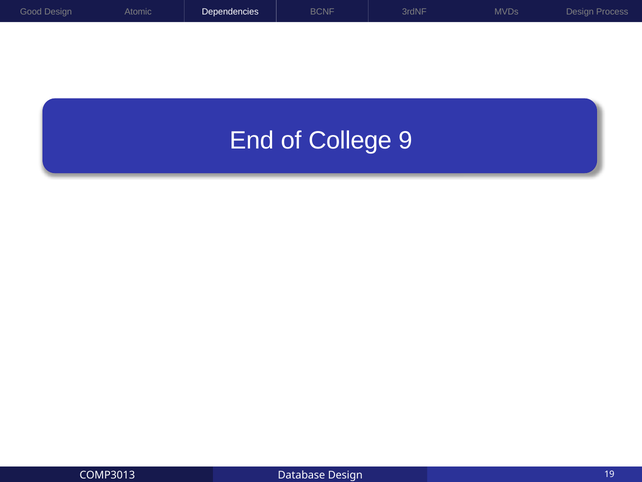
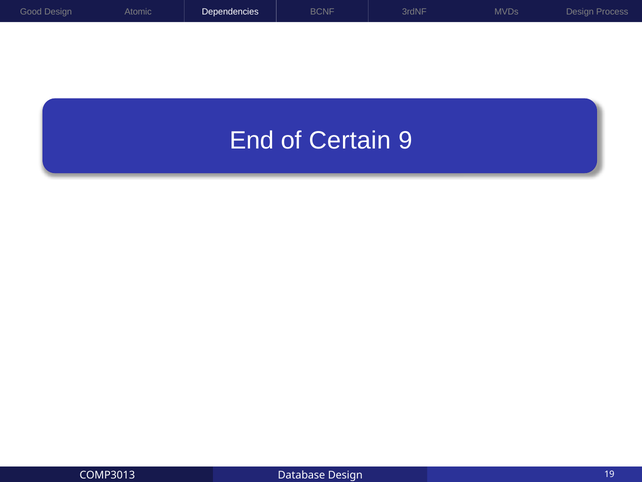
College: College -> Certain
